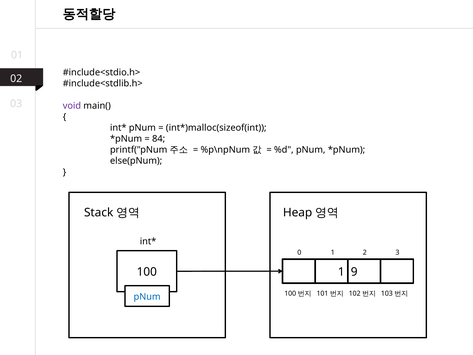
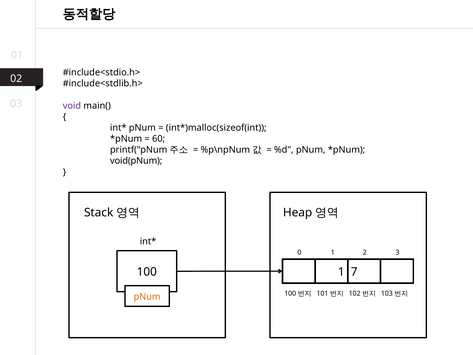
84: 84 -> 60
else(pNum: else(pNum -> void(pNum
9: 9 -> 7
pNum at (147, 296) colour: blue -> orange
